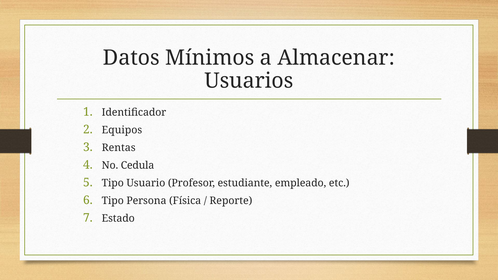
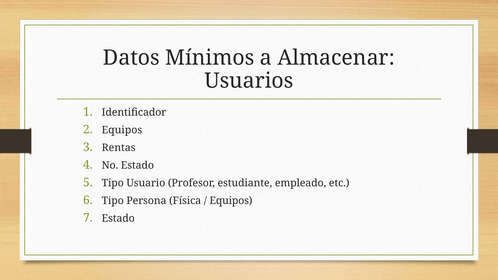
No Cedula: Cedula -> Estado
Reporte at (231, 201): Reporte -> Equipos
